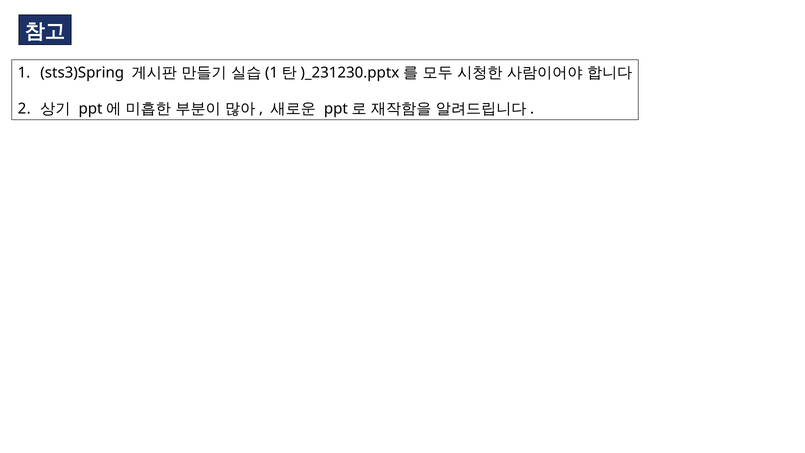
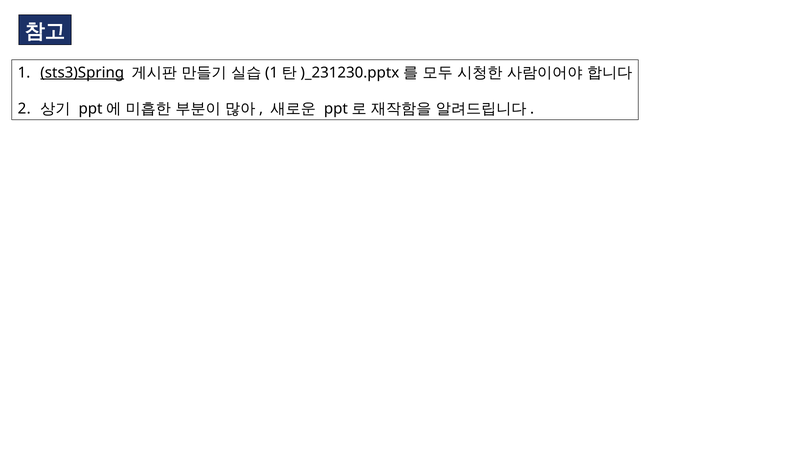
sts3)Spring underline: none -> present
